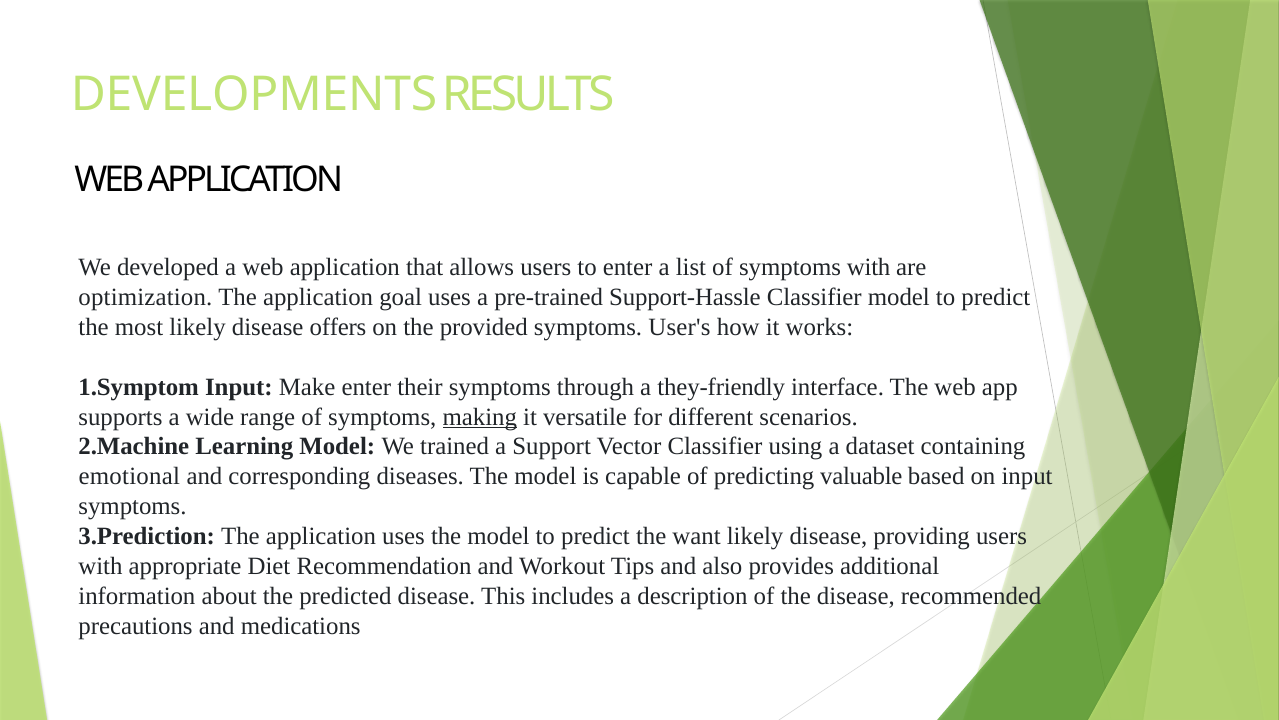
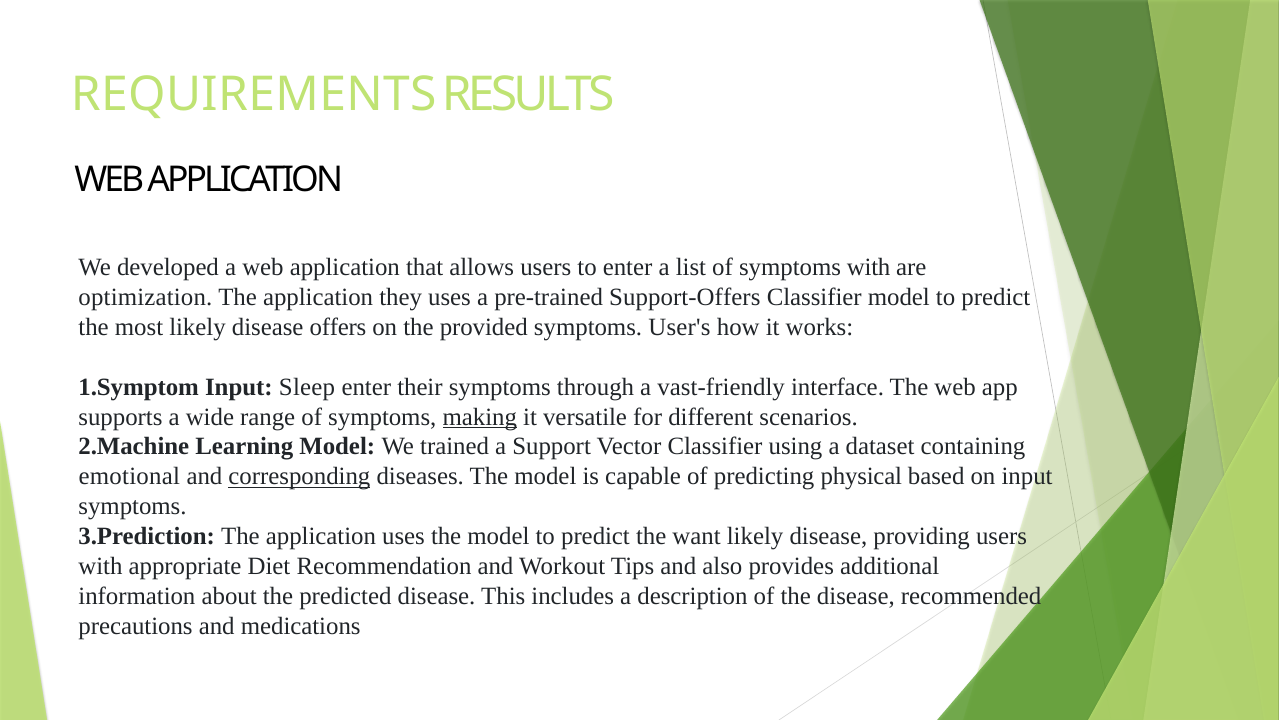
DEVELOPMENTS: DEVELOPMENTS -> REQUIREMENTS
goal: goal -> they
Support-Hassle: Support-Hassle -> Support-Offers
Make: Make -> Sleep
they-friendly: they-friendly -> vast-friendly
corresponding underline: none -> present
valuable: valuable -> physical
